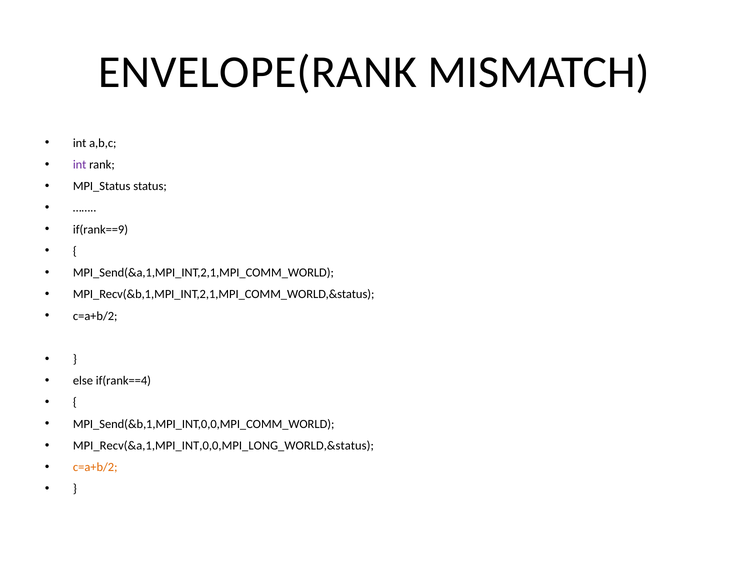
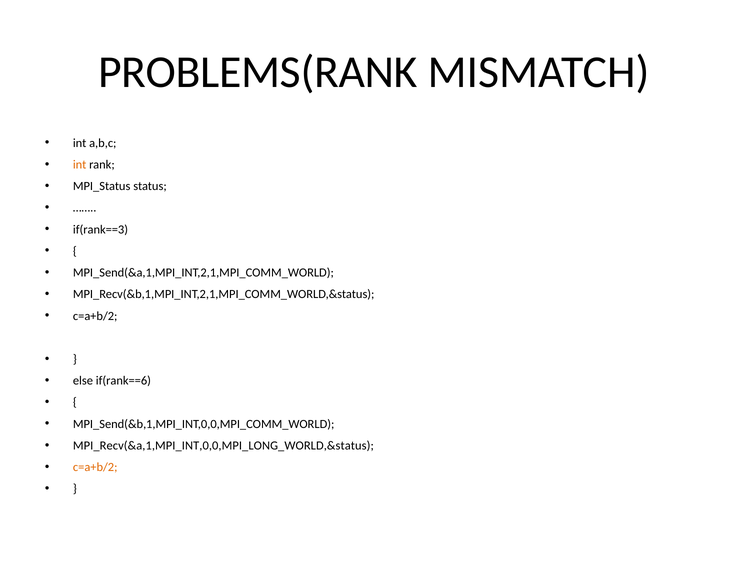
ENVELOPE(RANK: ENVELOPE(RANK -> PROBLEMS(RANK
int at (80, 165) colour: purple -> orange
if(rank==9: if(rank==9 -> if(rank==3
if(rank==4: if(rank==4 -> if(rank==6
